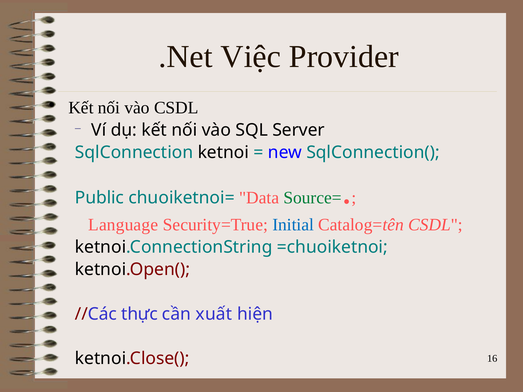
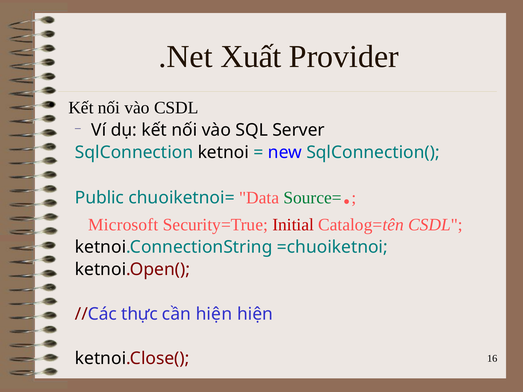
Việc: Việc -> Xuất
Language: Language -> Microsoft
Initial colour: blue -> red
cần xuất: xuất -> hiện
